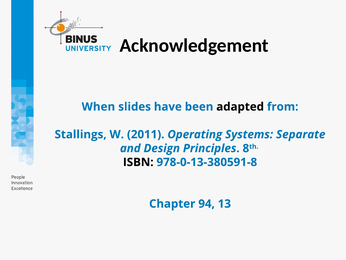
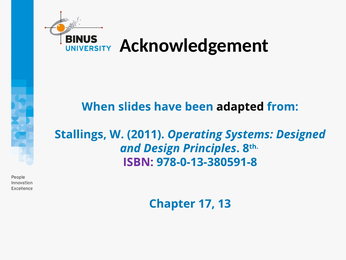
Separate: Separate -> Designed
ISBN colour: black -> purple
94: 94 -> 17
